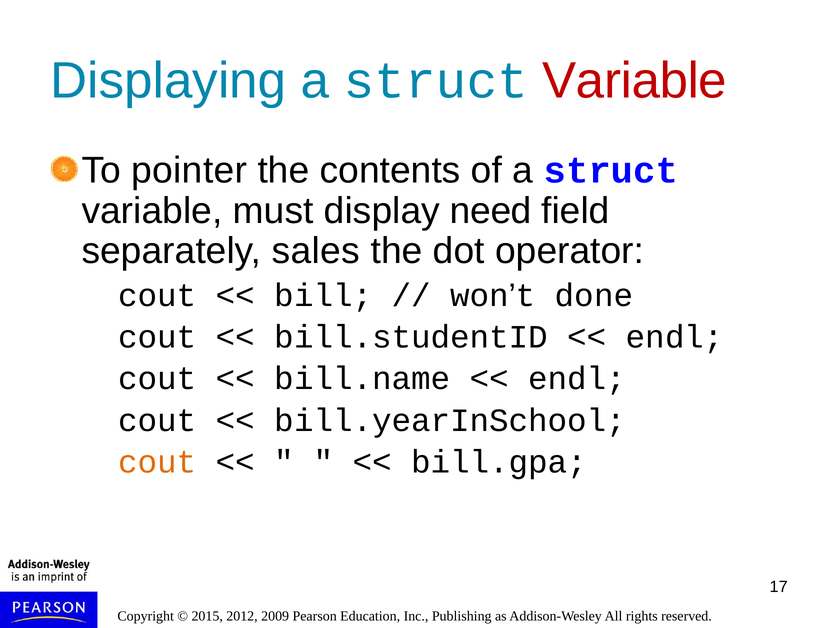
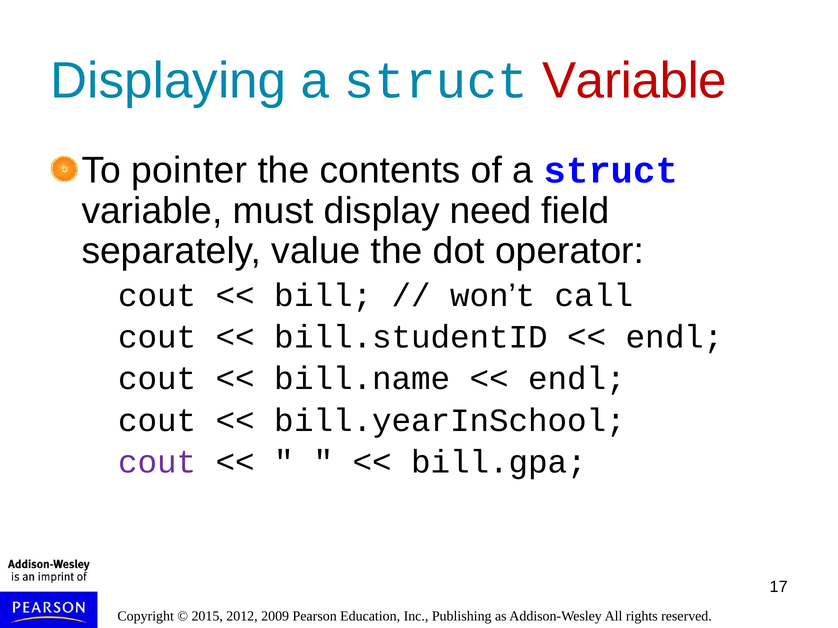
sales: sales -> value
done: done -> call
cout at (157, 462) colour: orange -> purple
